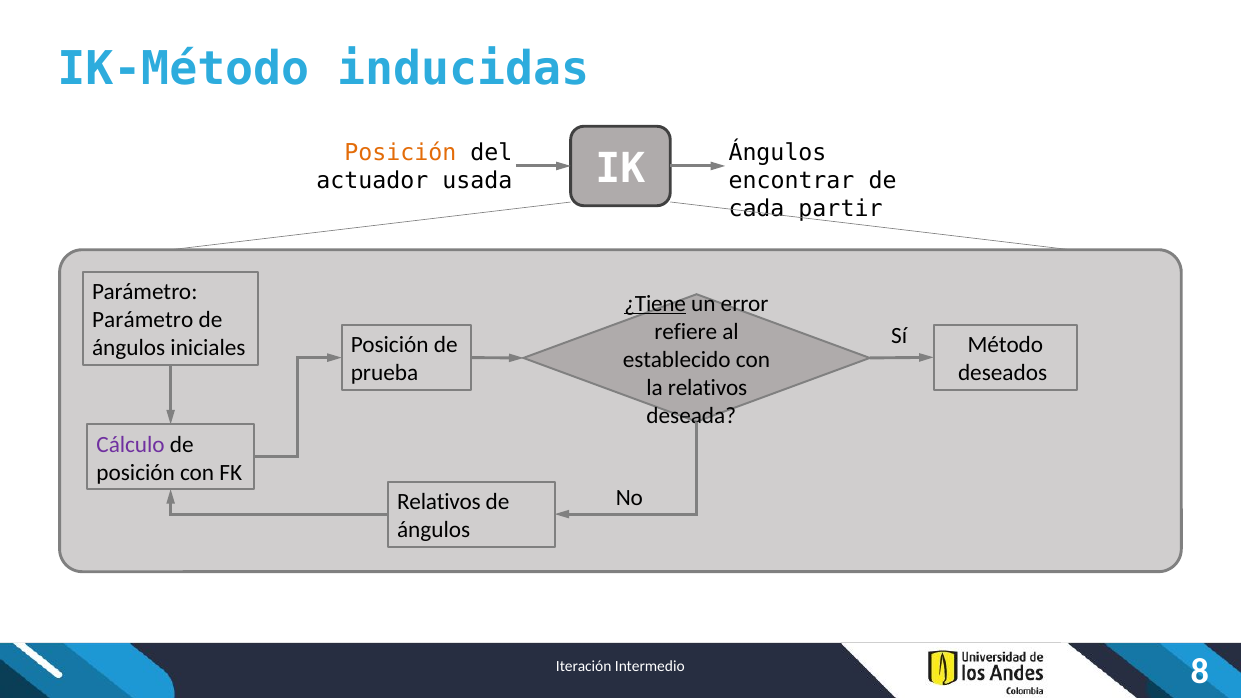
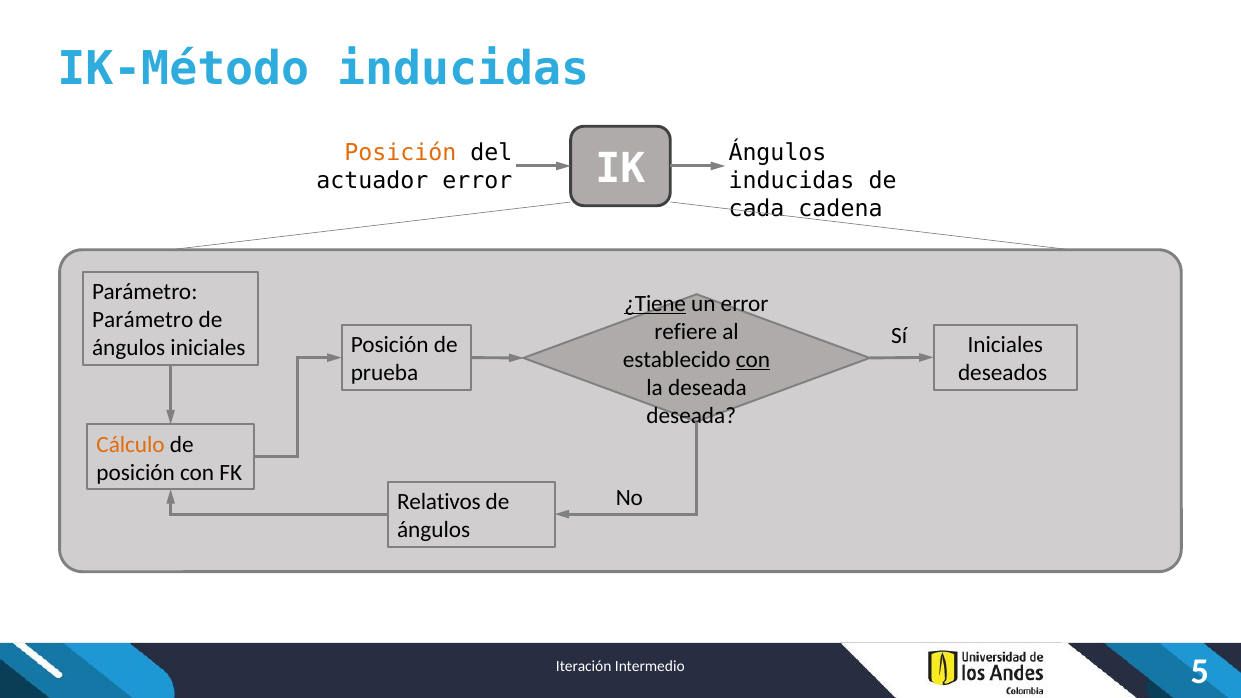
actuador usada: usada -> error
encontrar at (792, 181): encontrar -> inducidas
partir: partir -> cadena
Método at (1005, 345): Método -> Iniciales
con at (753, 360) underline: none -> present
la relativos: relativos -> deseada
Cálculo colour: purple -> orange
8: 8 -> 5
